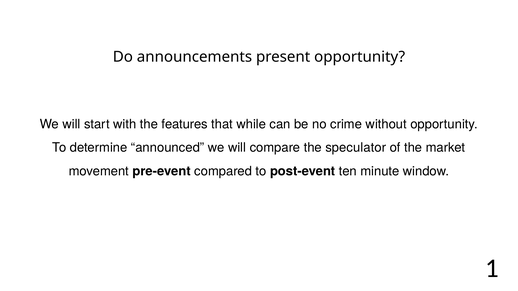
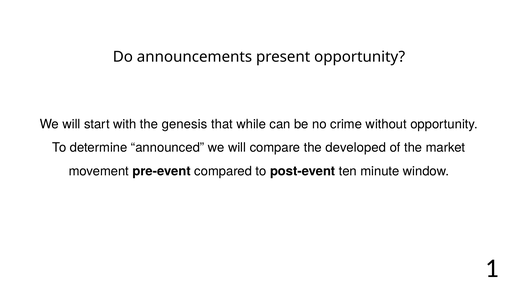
features: features -> genesis
speculator: speculator -> developed
